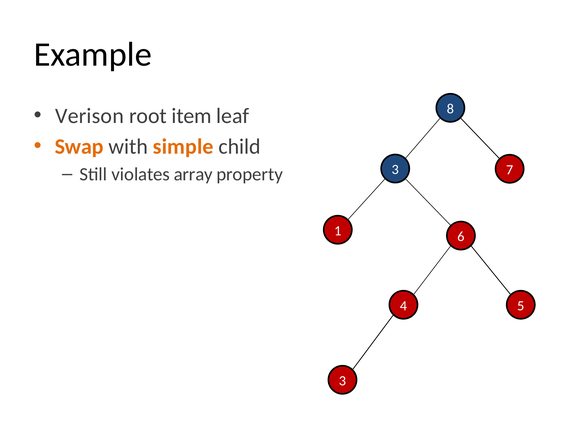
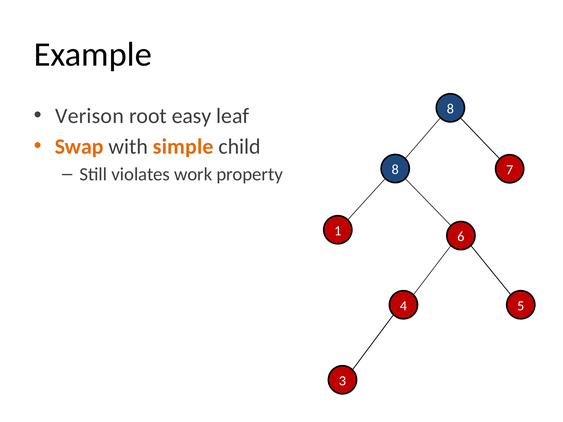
item: item -> easy
array: array -> work
property 3: 3 -> 8
